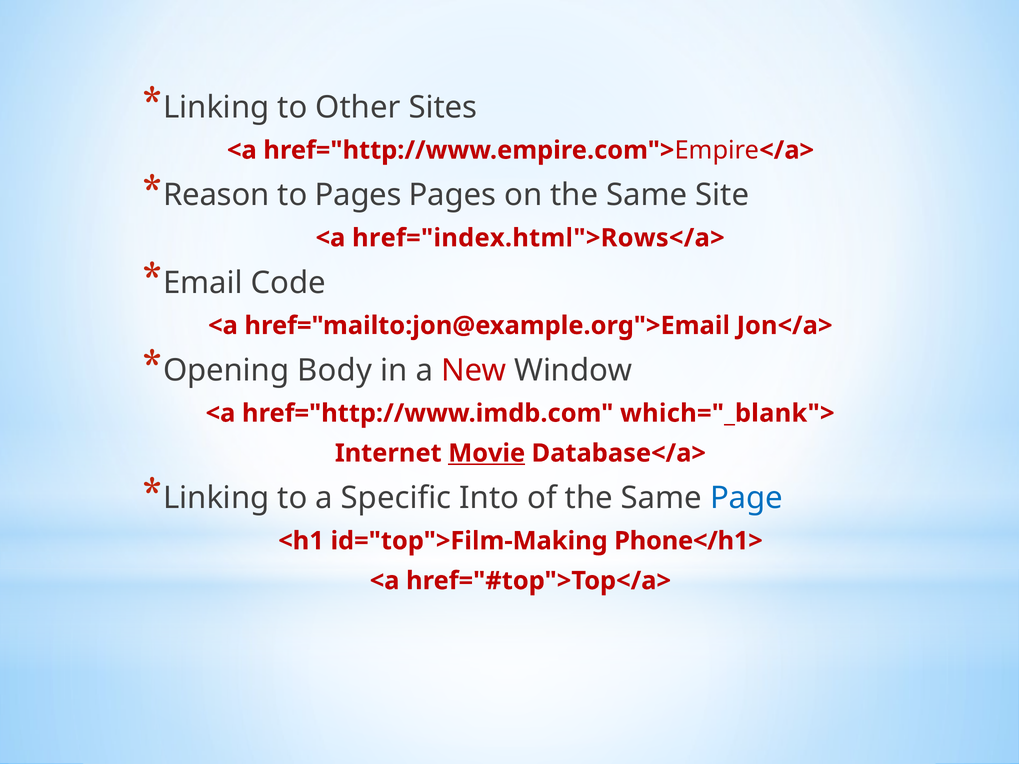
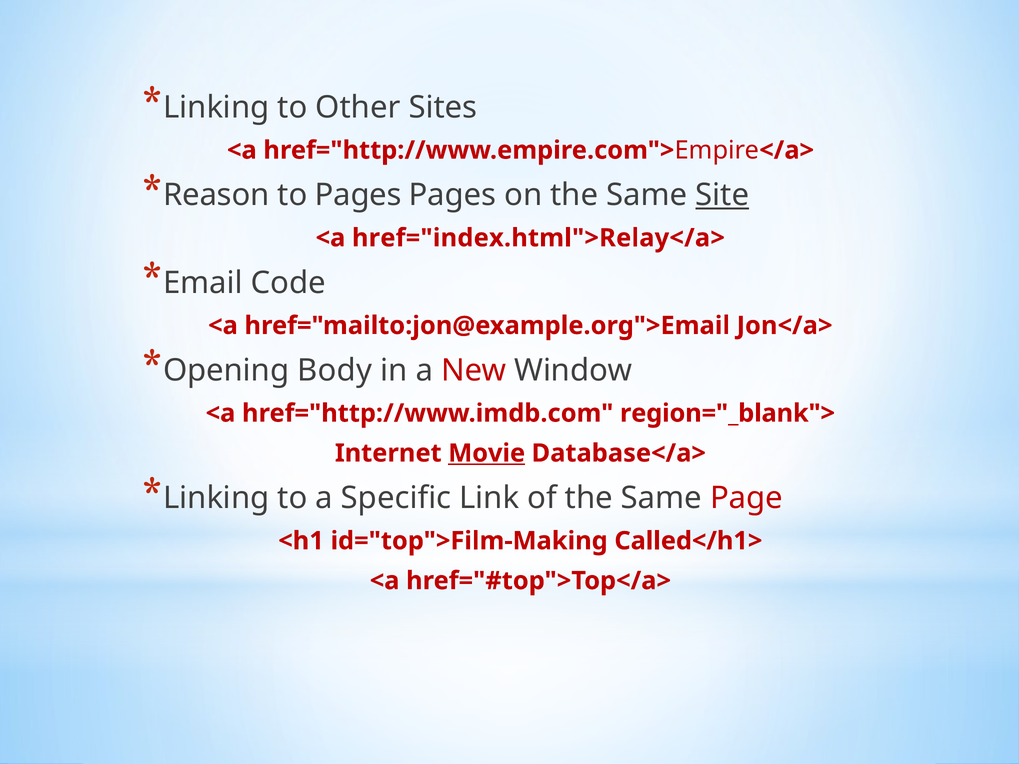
Site underline: none -> present
href="index.html">Rows</a>: href="index.html">Rows</a> -> href="index.html">Relay</a>
which="_blank">: which="_blank"> -> region="_blank">
Into: Into -> Link
Page colour: blue -> red
Phone</h1>: Phone</h1> -> Called</h1>
